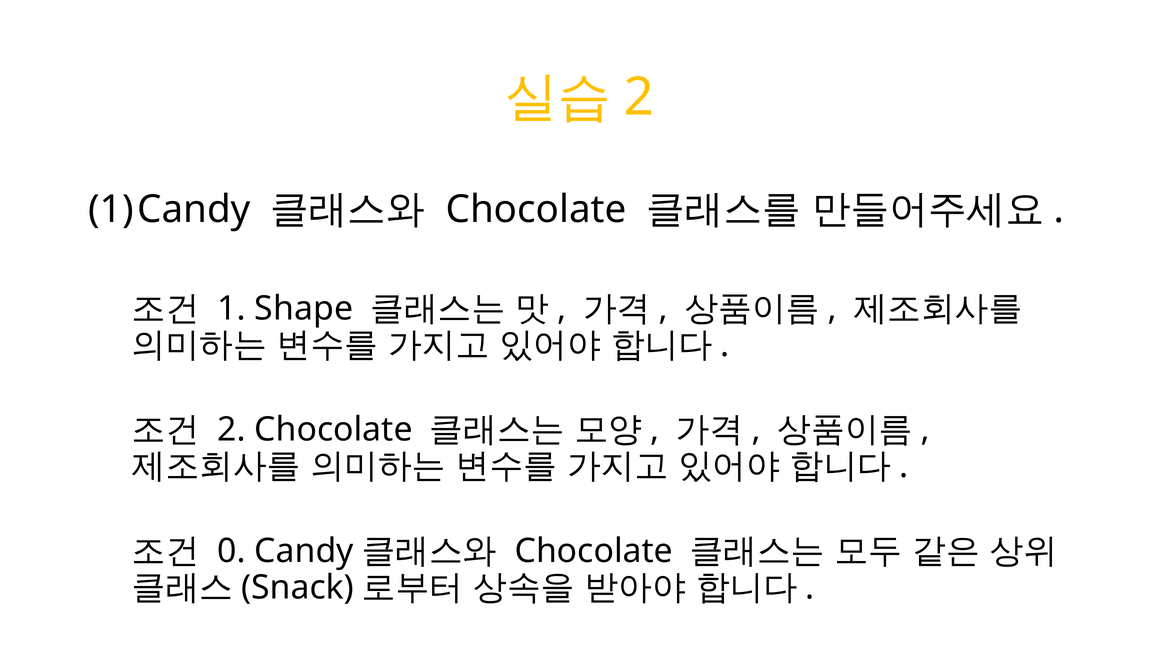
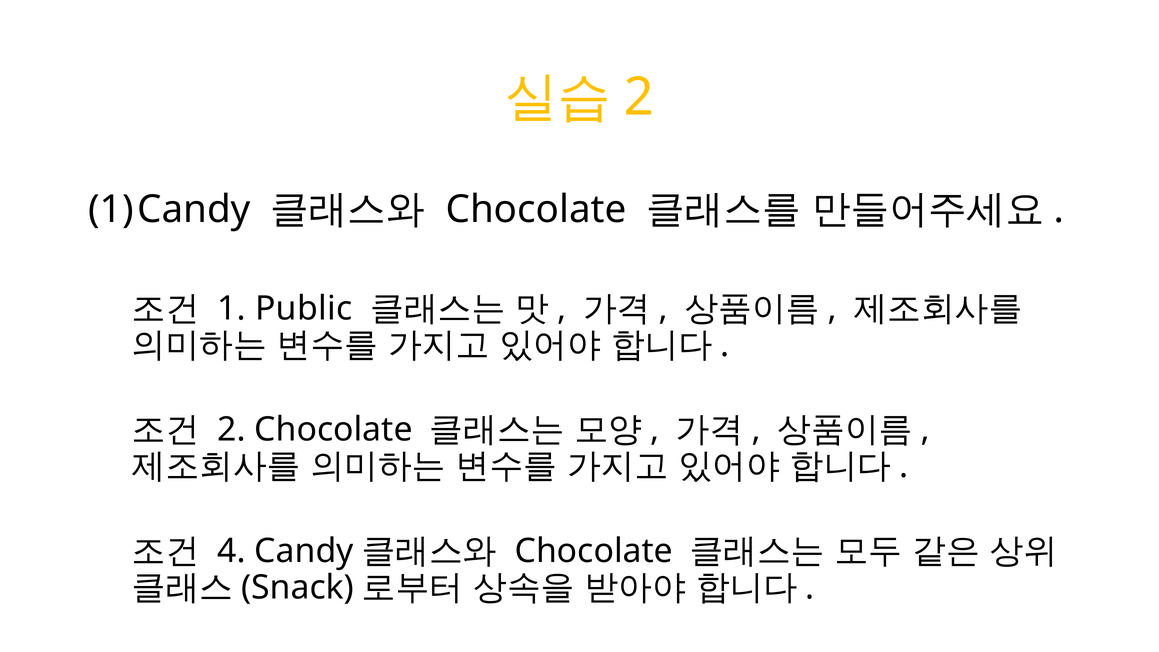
Shape: Shape -> Public
0: 0 -> 4
